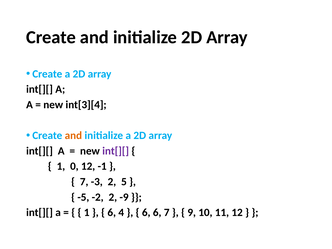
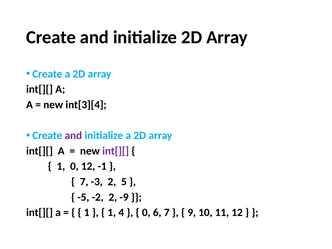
and at (73, 135) colour: orange -> purple
6 at (112, 213): 6 -> 1
6 at (146, 213): 6 -> 0
